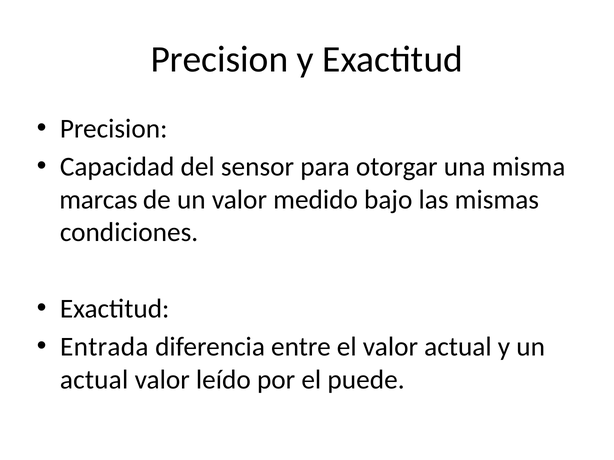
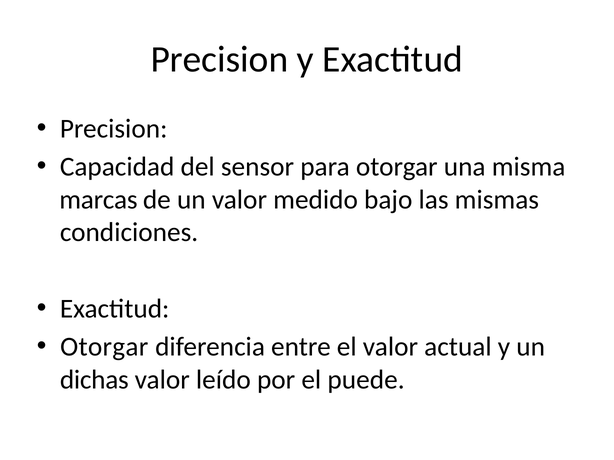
Entrada at (104, 347): Entrada -> Otorgar
actual at (94, 380): actual -> dichas
